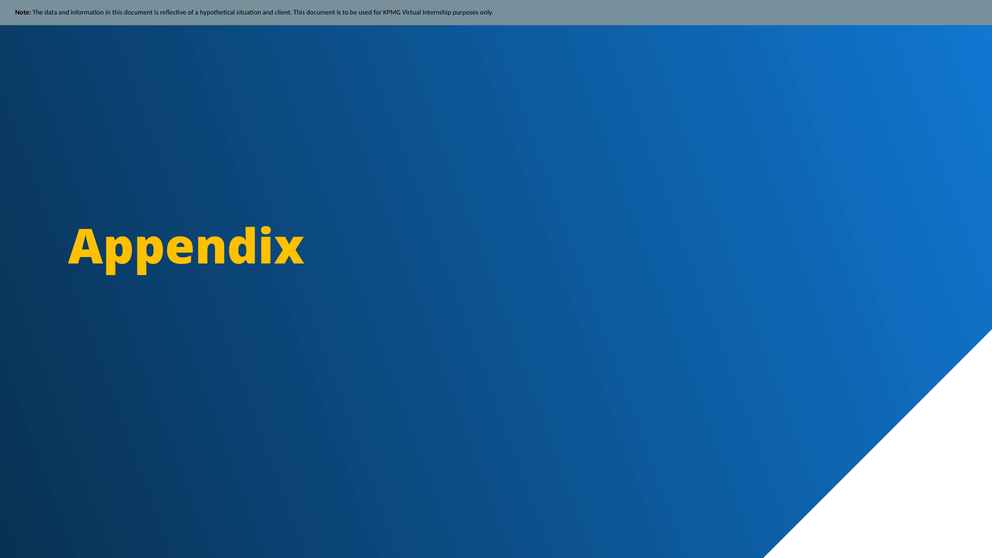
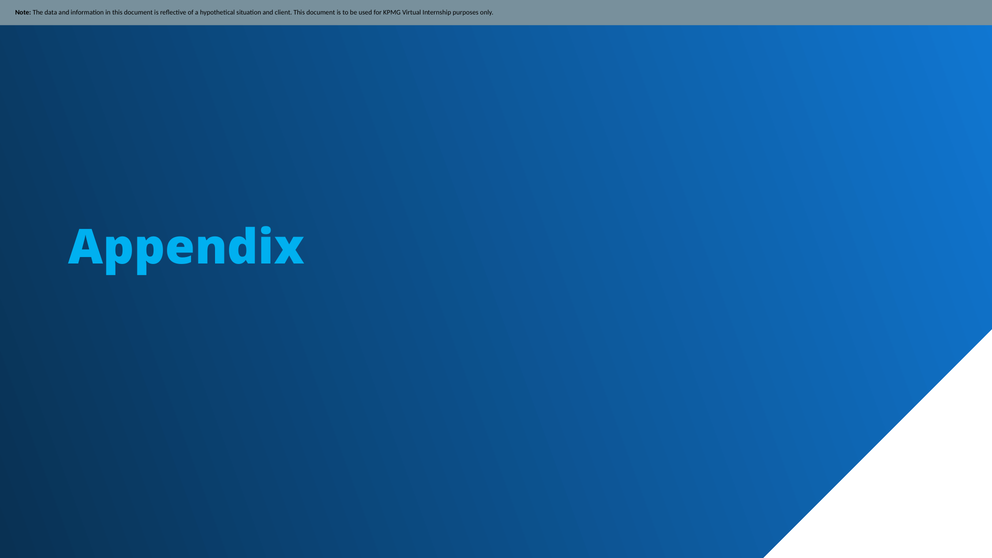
Appendix colour: yellow -> light blue
